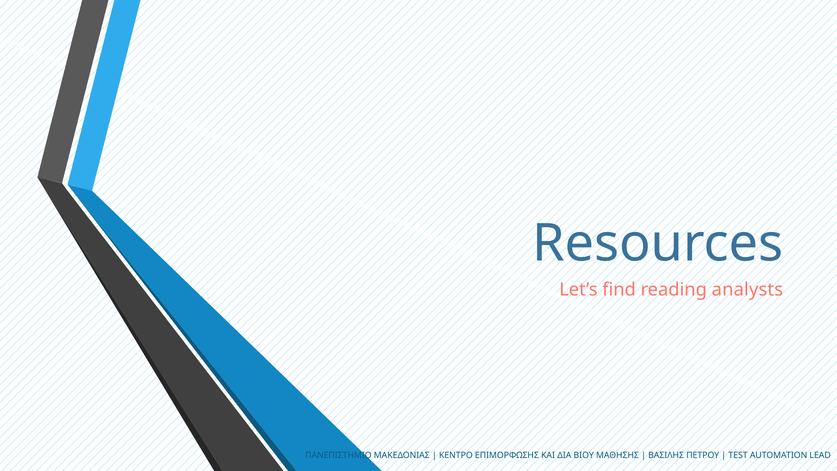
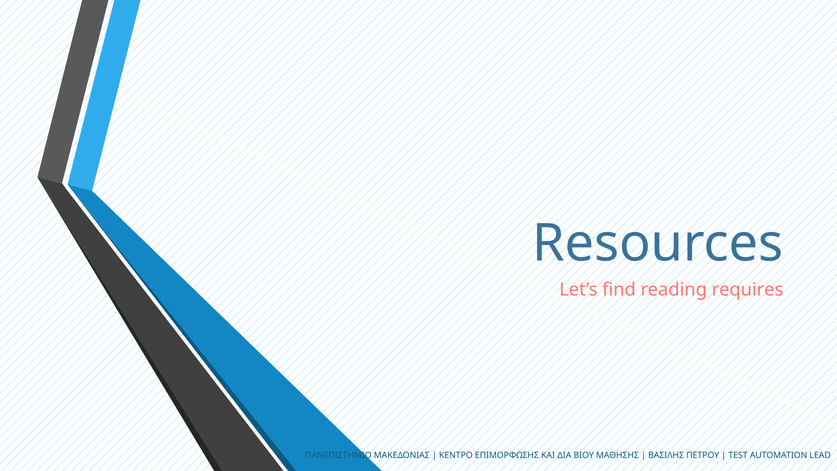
analysts: analysts -> requires
